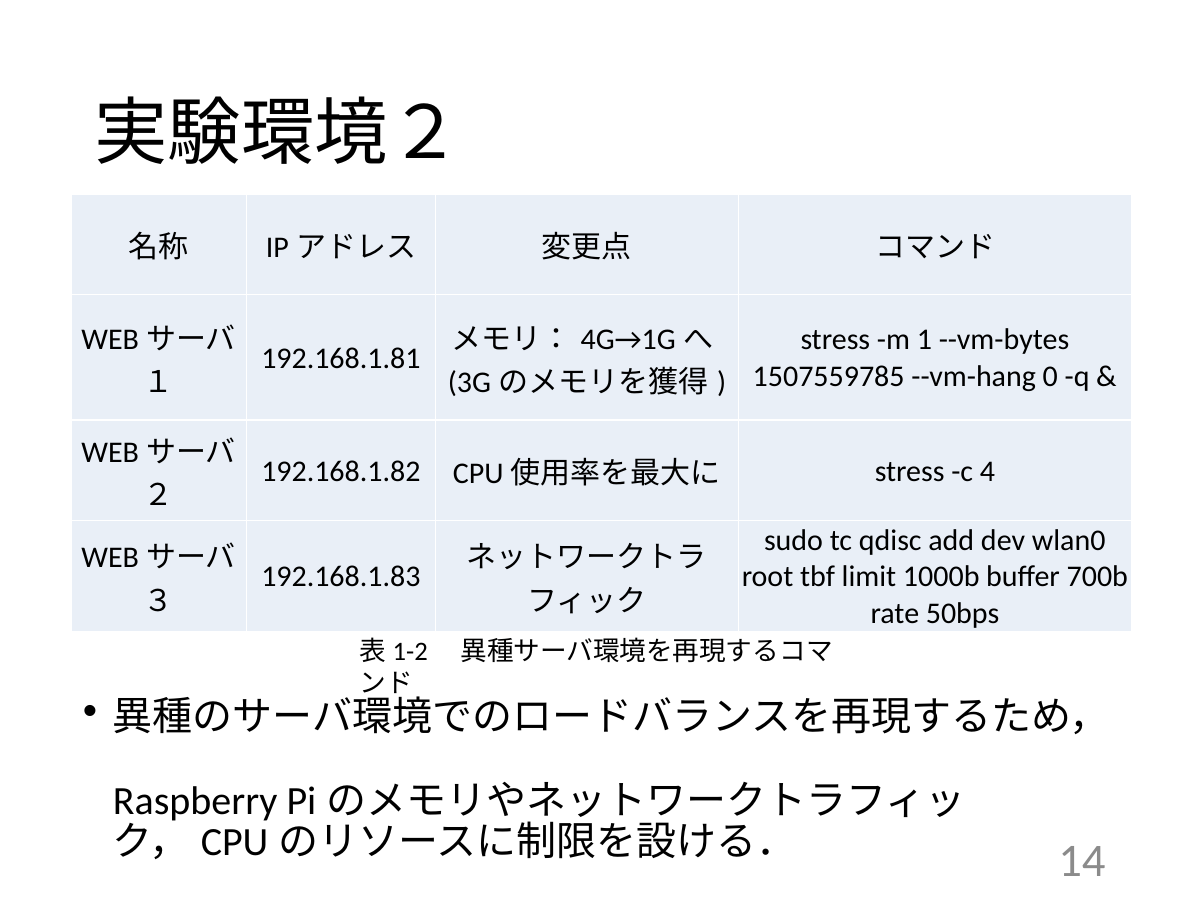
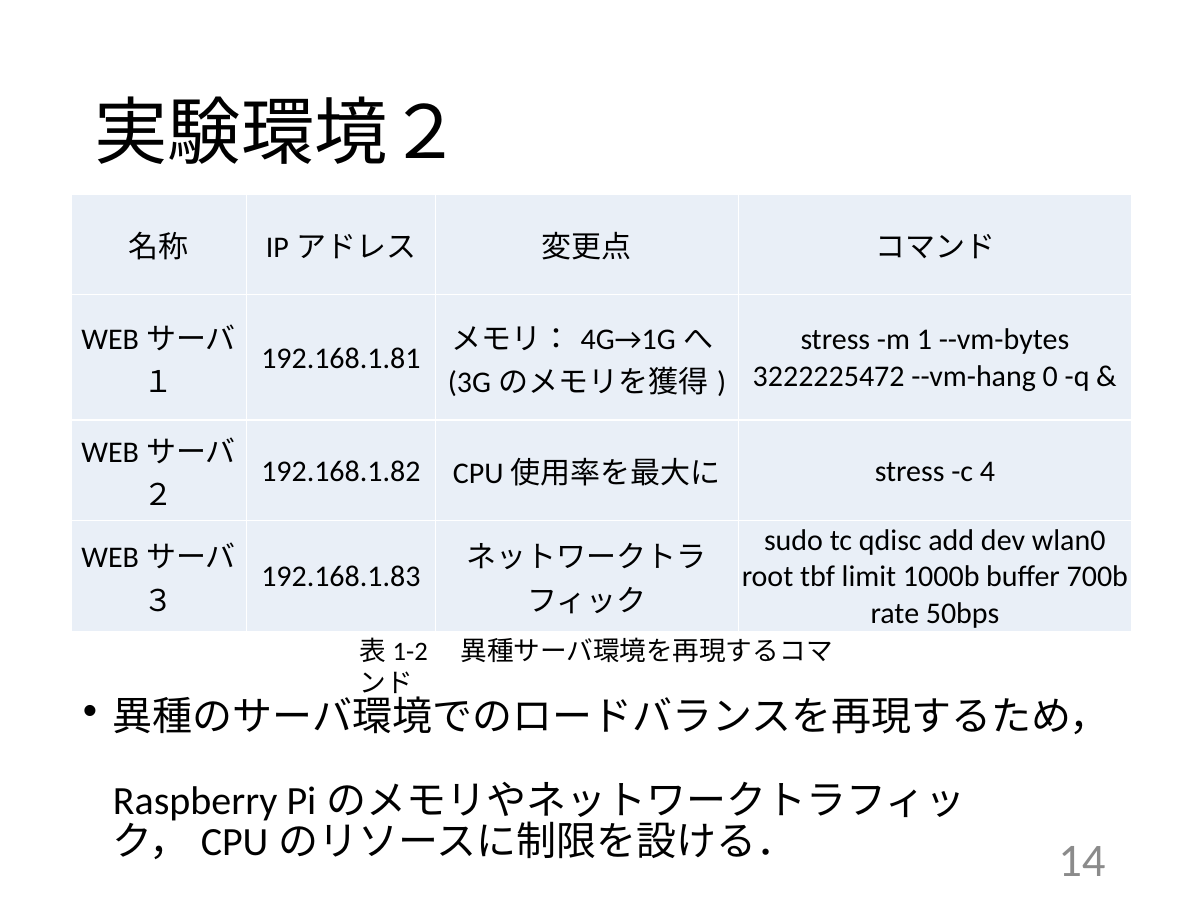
1507559785: 1507559785 -> 3222225472
